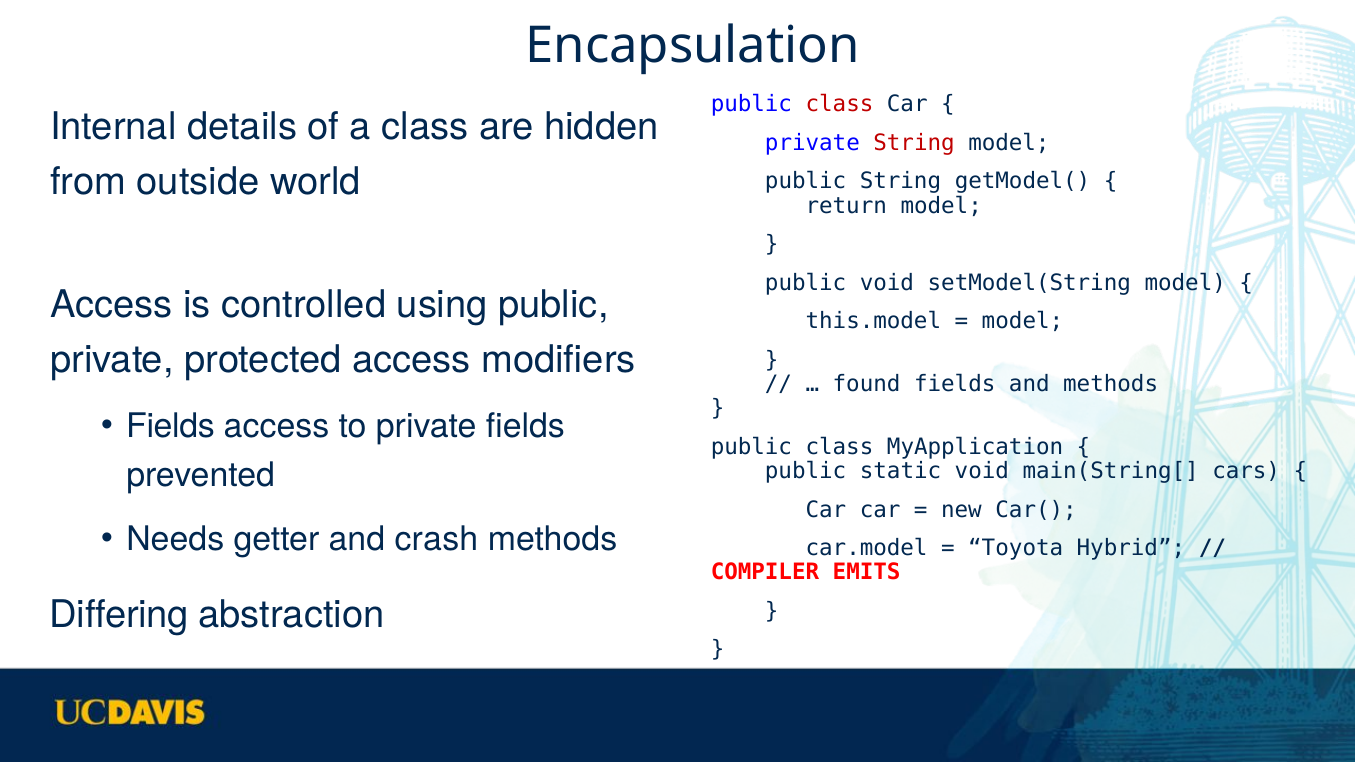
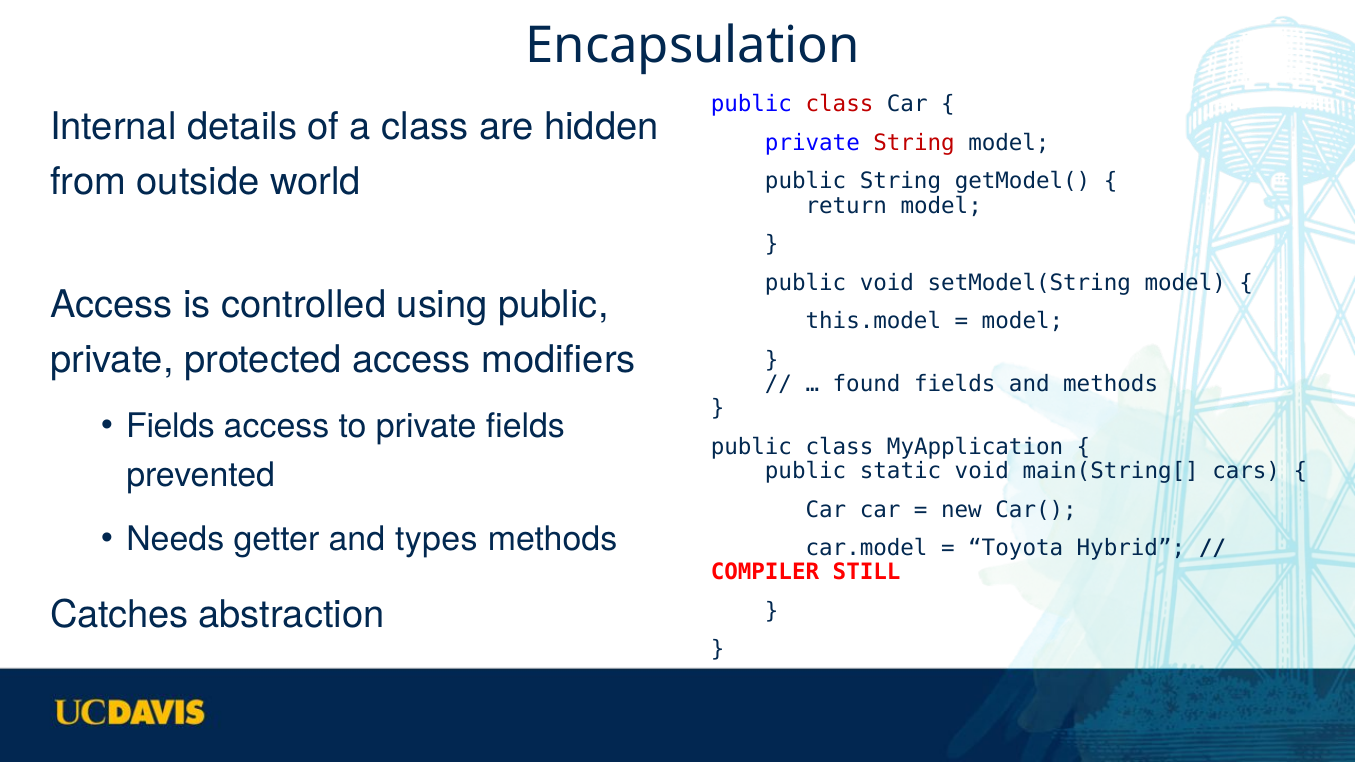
crash: crash -> types
EMITS: EMITS -> STILL
Differing: Differing -> Catches
